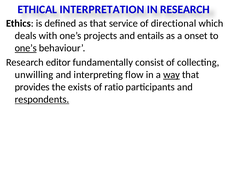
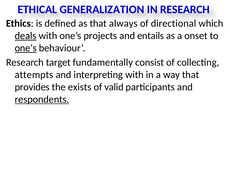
INTERPRETATION: INTERPRETATION -> GENERALIZATION
service: service -> always
deals underline: none -> present
editor: editor -> target
unwilling: unwilling -> attempts
interpreting flow: flow -> with
way underline: present -> none
ratio: ratio -> valid
